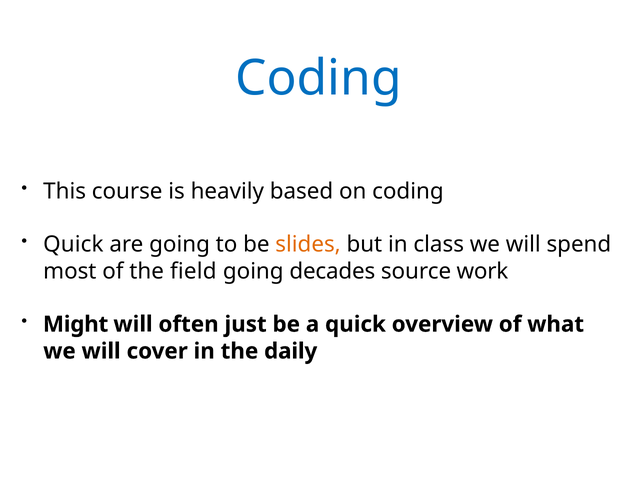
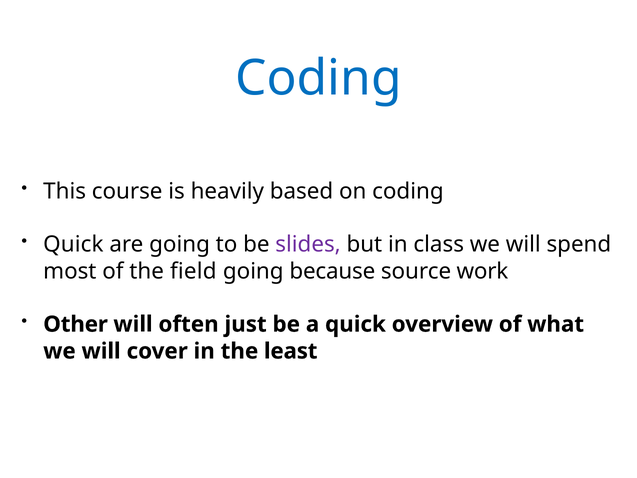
slides colour: orange -> purple
decades: decades -> because
Might: Might -> Other
daily: daily -> least
